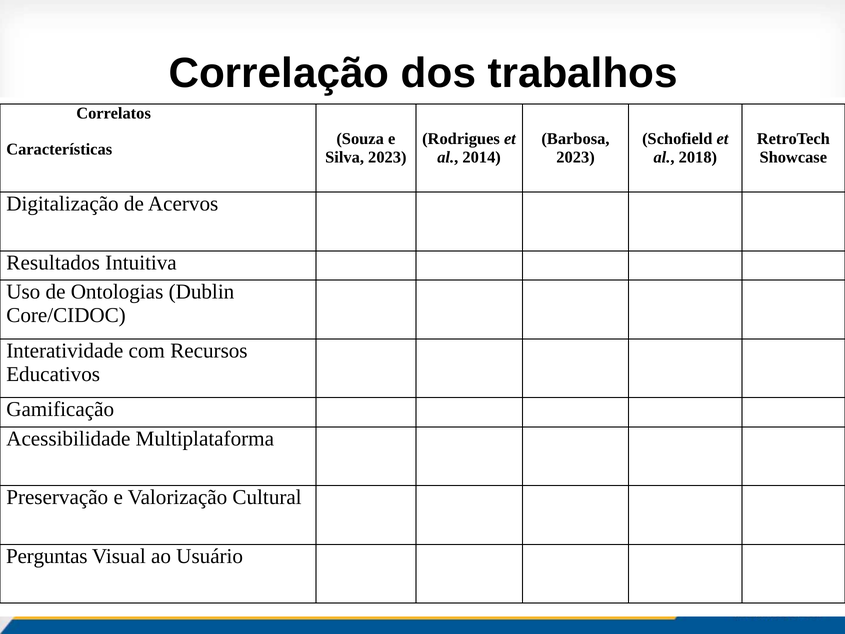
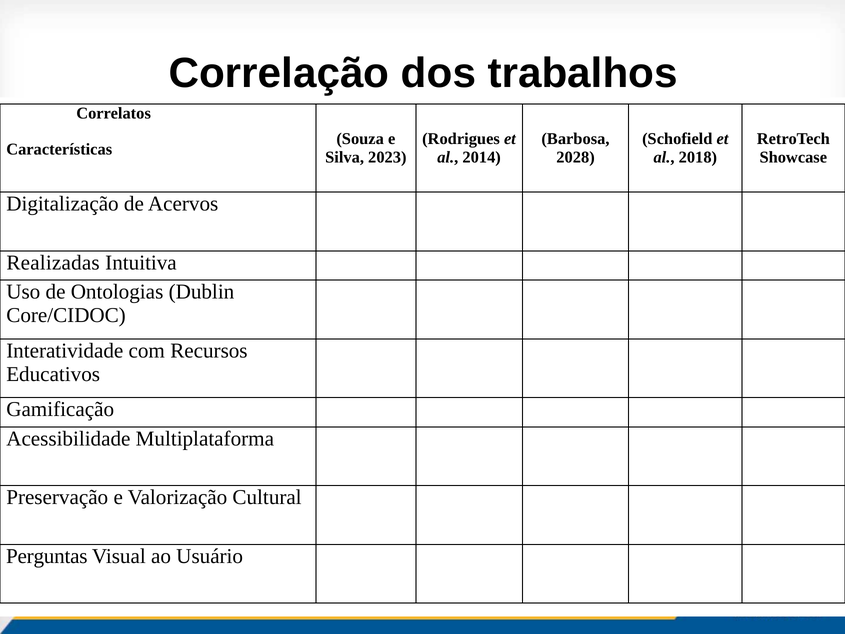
2023 at (576, 157): 2023 -> 2028
Resultados: Resultados -> Realizadas
